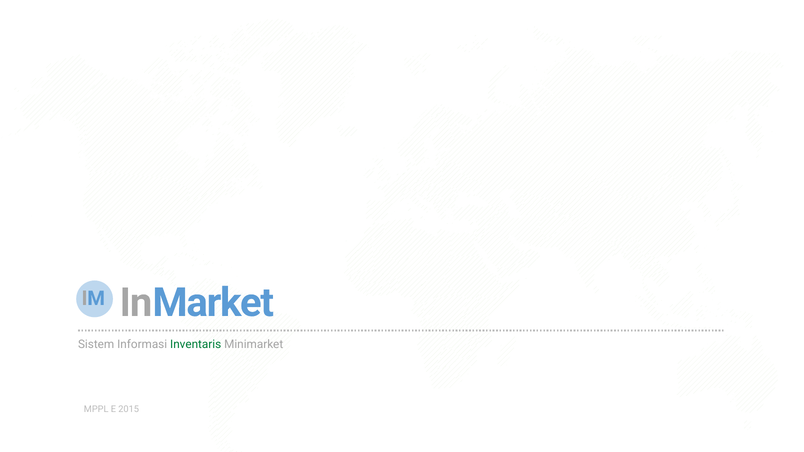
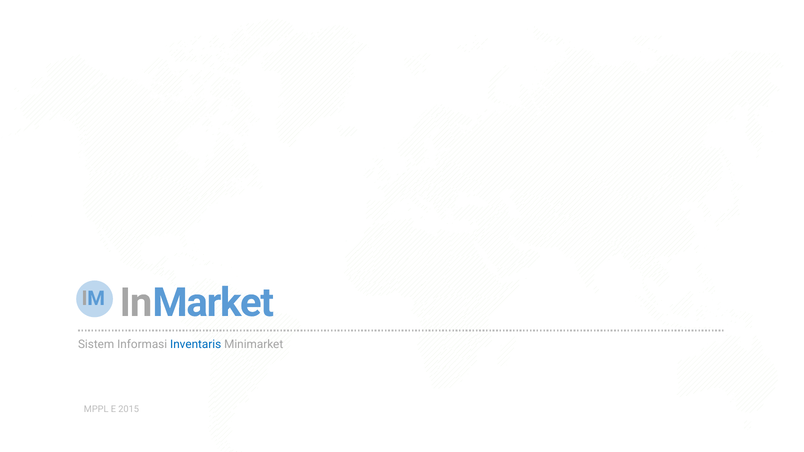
Inventaris colour: green -> blue
